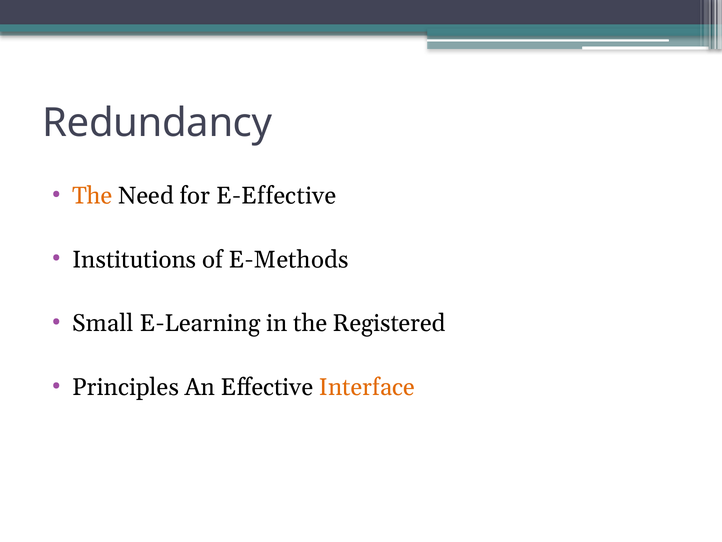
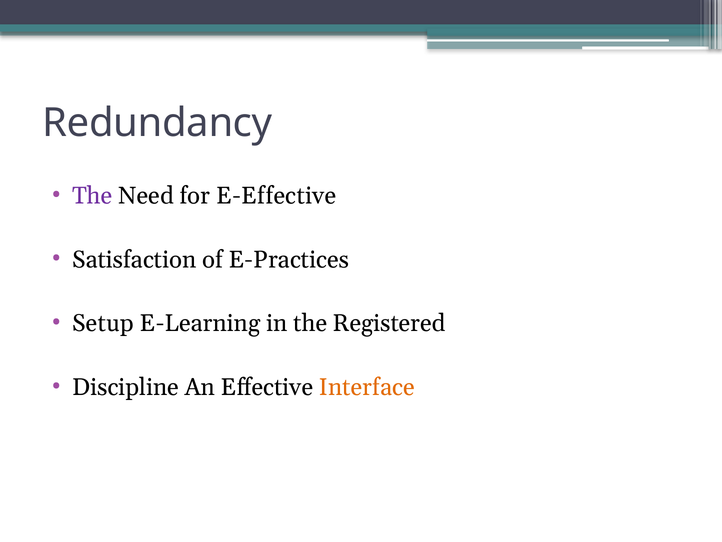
The at (92, 196) colour: orange -> purple
Institutions: Institutions -> Satisfaction
E-Methods: E-Methods -> E-Practices
Small: Small -> Setup
Principles: Principles -> Discipline
